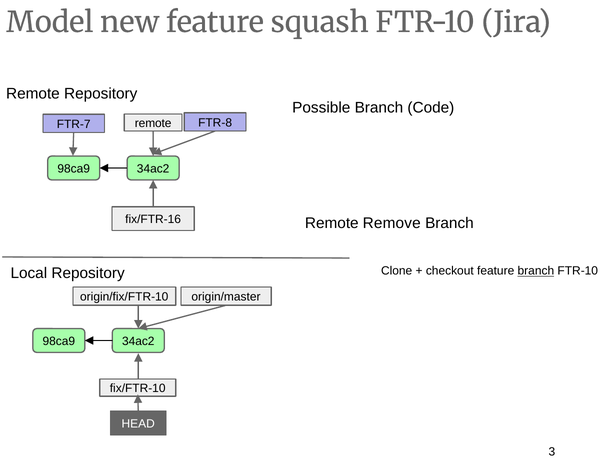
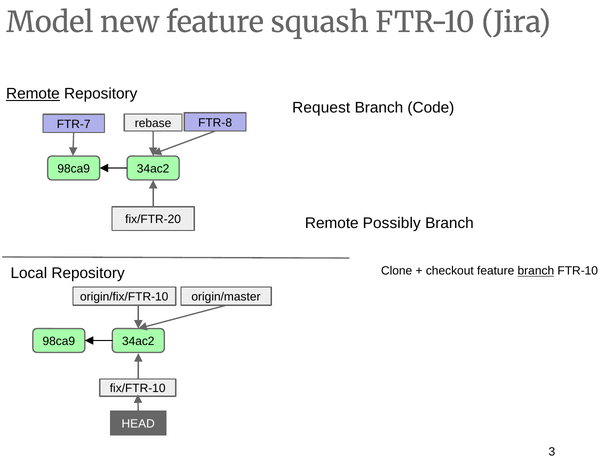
Remote at (33, 94) underline: none -> present
Possible: Possible -> Request
remote at (153, 123): remote -> rebase
fix/FTR-16: fix/FTR-16 -> fix/FTR-20
Remove: Remove -> Possibly
